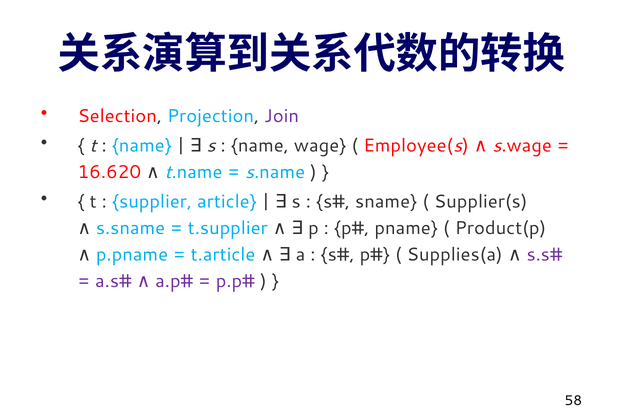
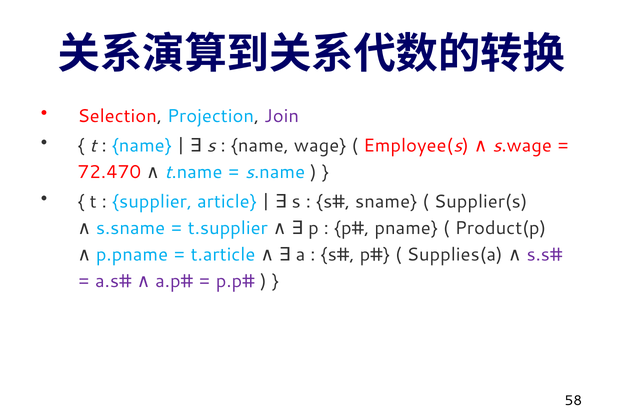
16.620: 16.620 -> 72.470
